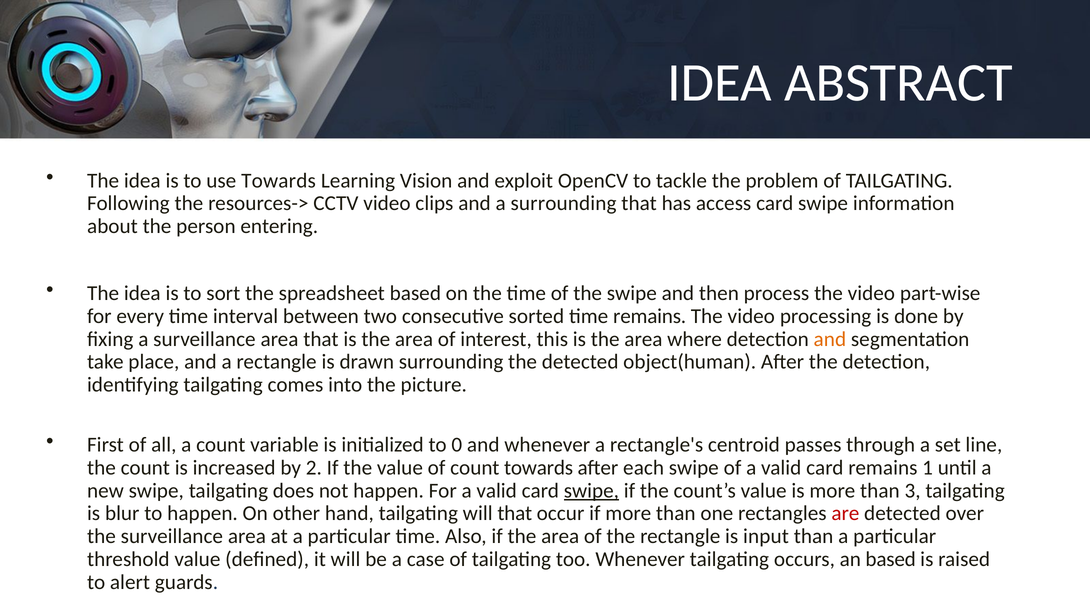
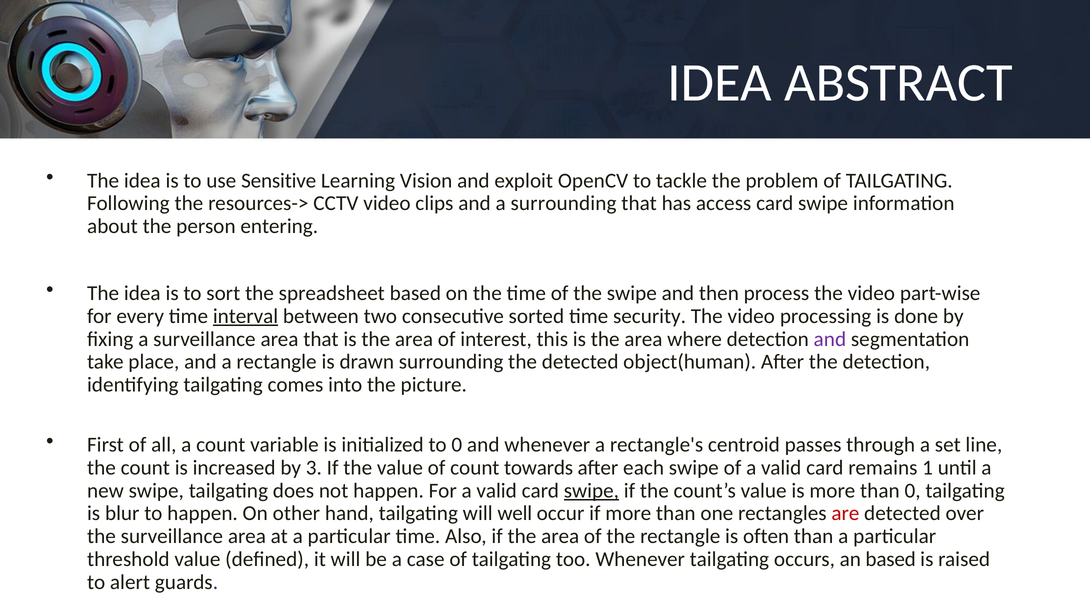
use Towards: Towards -> Sensitive
interval underline: none -> present
time remains: remains -> security
and at (830, 339) colour: orange -> purple
2: 2 -> 3
than 3: 3 -> 0
will that: that -> well
input: input -> often
